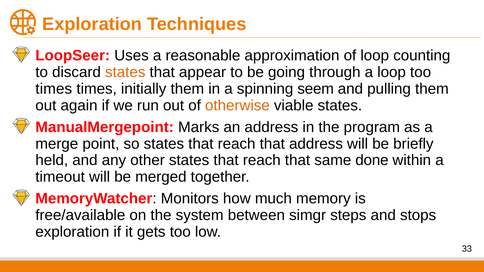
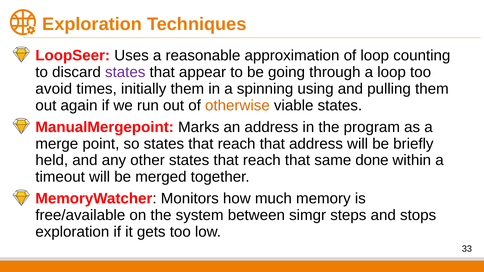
states at (125, 72) colour: orange -> purple
times at (54, 89): times -> avoid
seem: seem -> using
